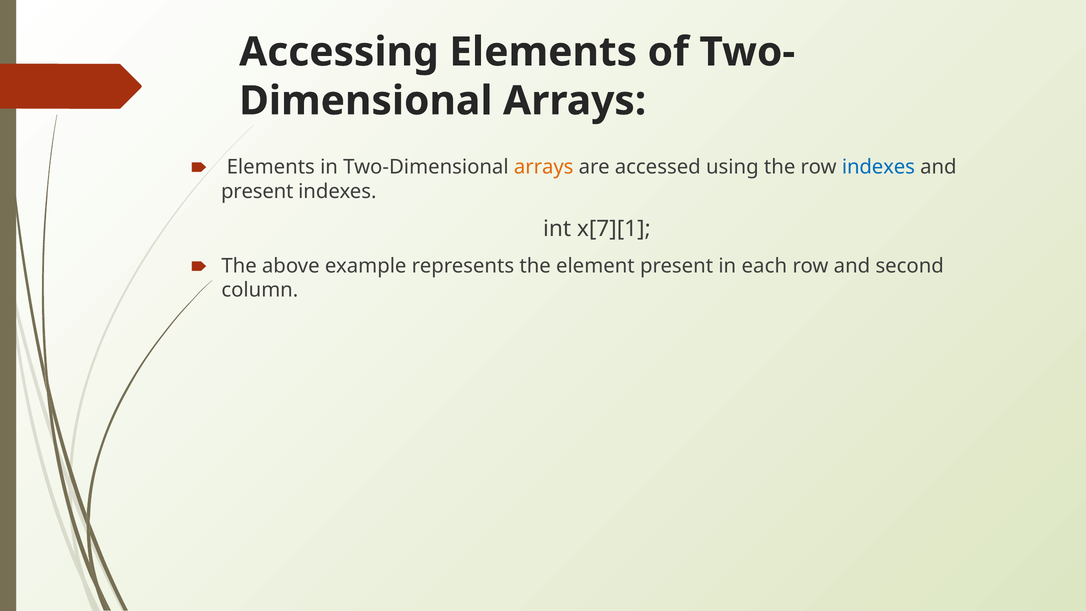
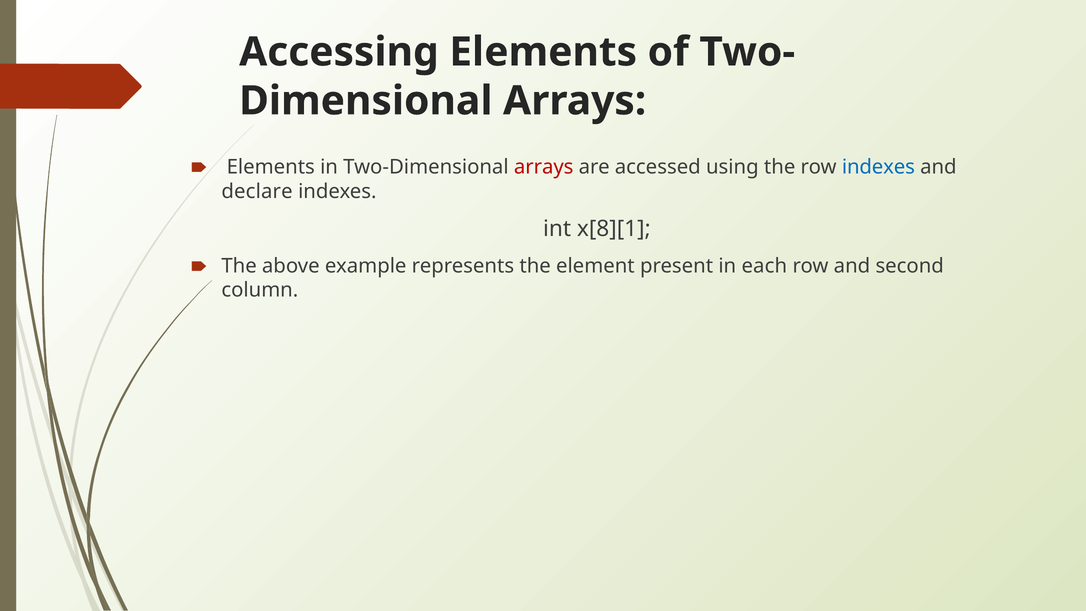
arrays at (544, 167) colour: orange -> red
present at (257, 191): present -> declare
x[7][1: x[7][1 -> x[8][1
